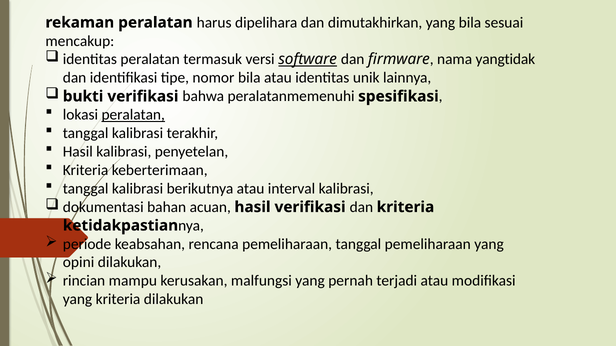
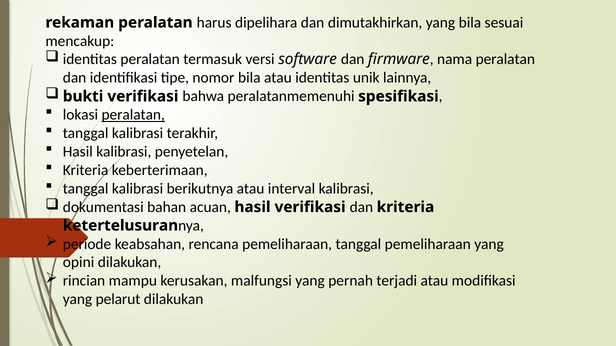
software underline: present -> none
nama yangtidak: yangtidak -> peralatan
ketidakpastian: ketidakpastian -> ketertelusuran
yang kriteria: kriteria -> pelarut
